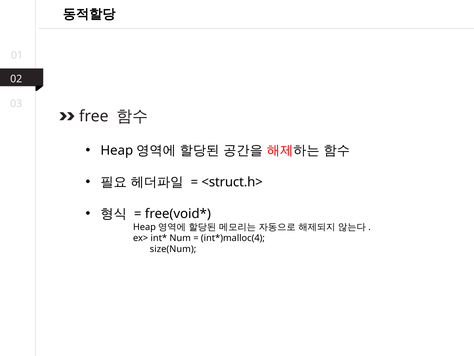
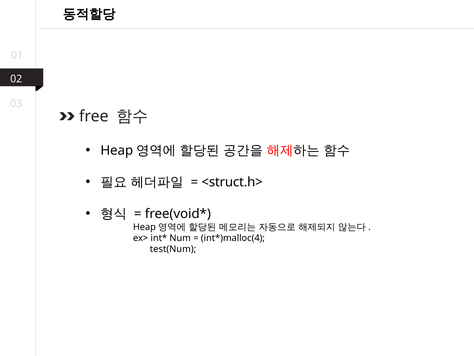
size(Num: size(Num -> test(Num
